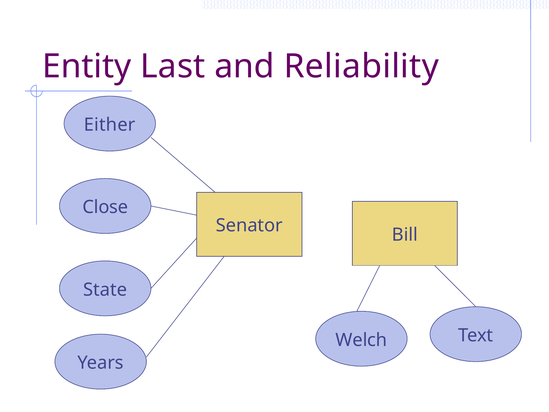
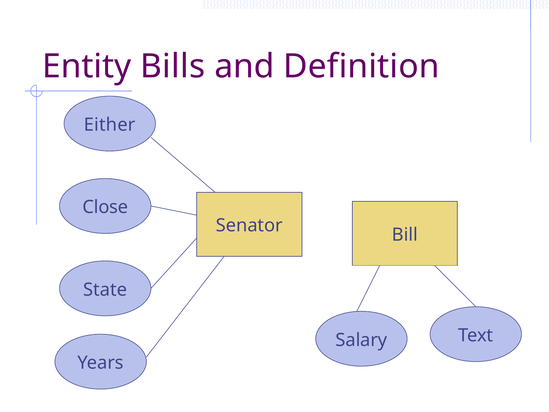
Last: Last -> Bills
Reliability: Reliability -> Definition
Welch: Welch -> Salary
